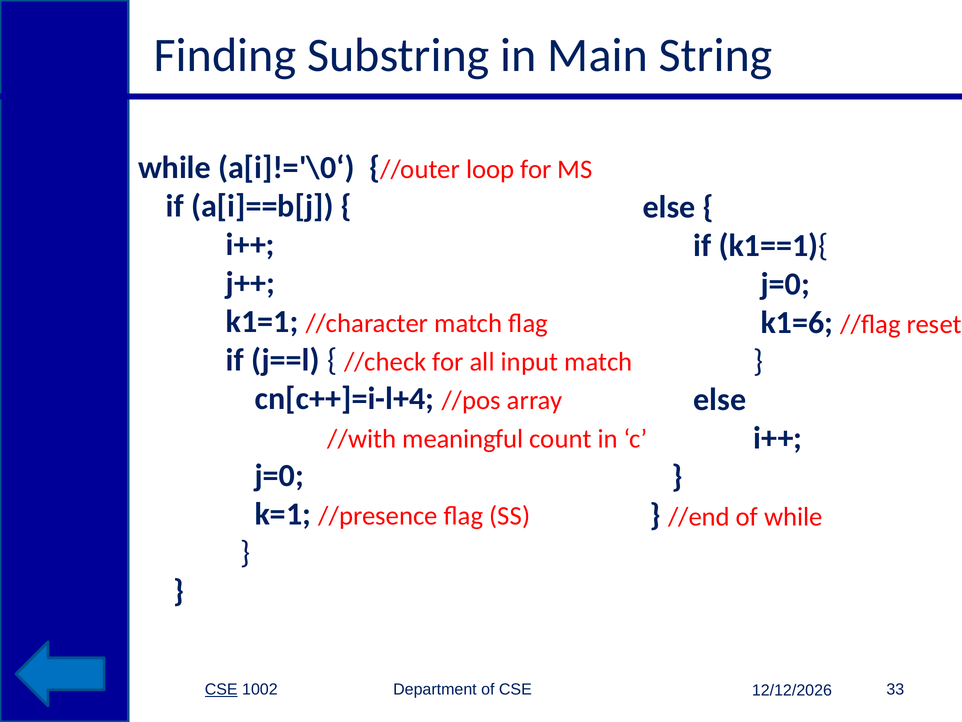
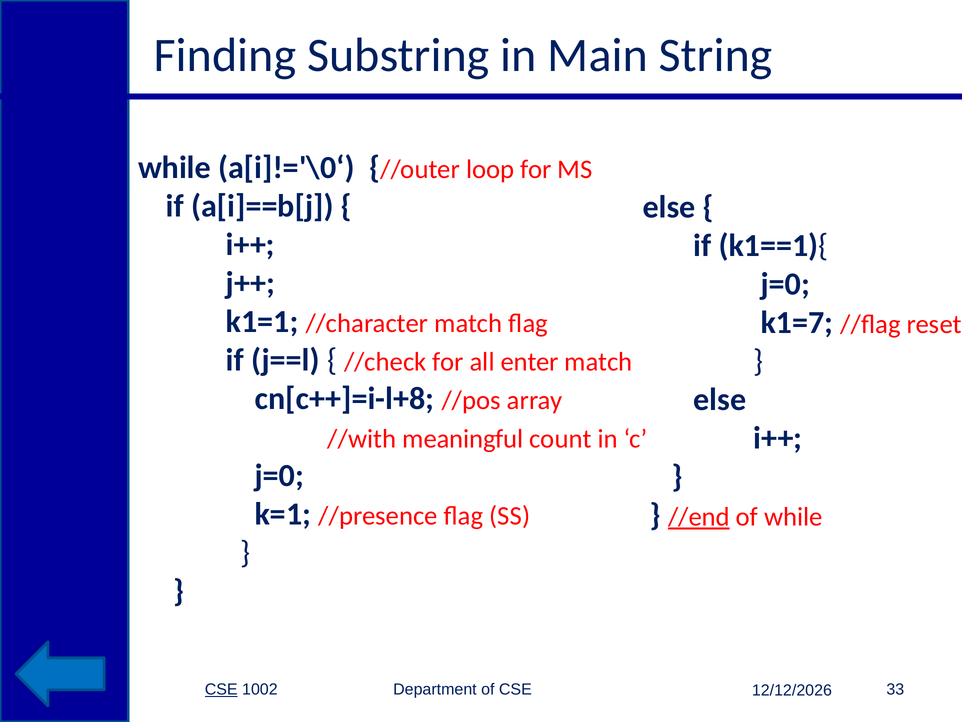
k1=6: k1=6 -> k1=7
input: input -> enter
cn[c++]=i-l+4: cn[c++]=i-l+4 -> cn[c++]=i-l+8
//end underline: none -> present
